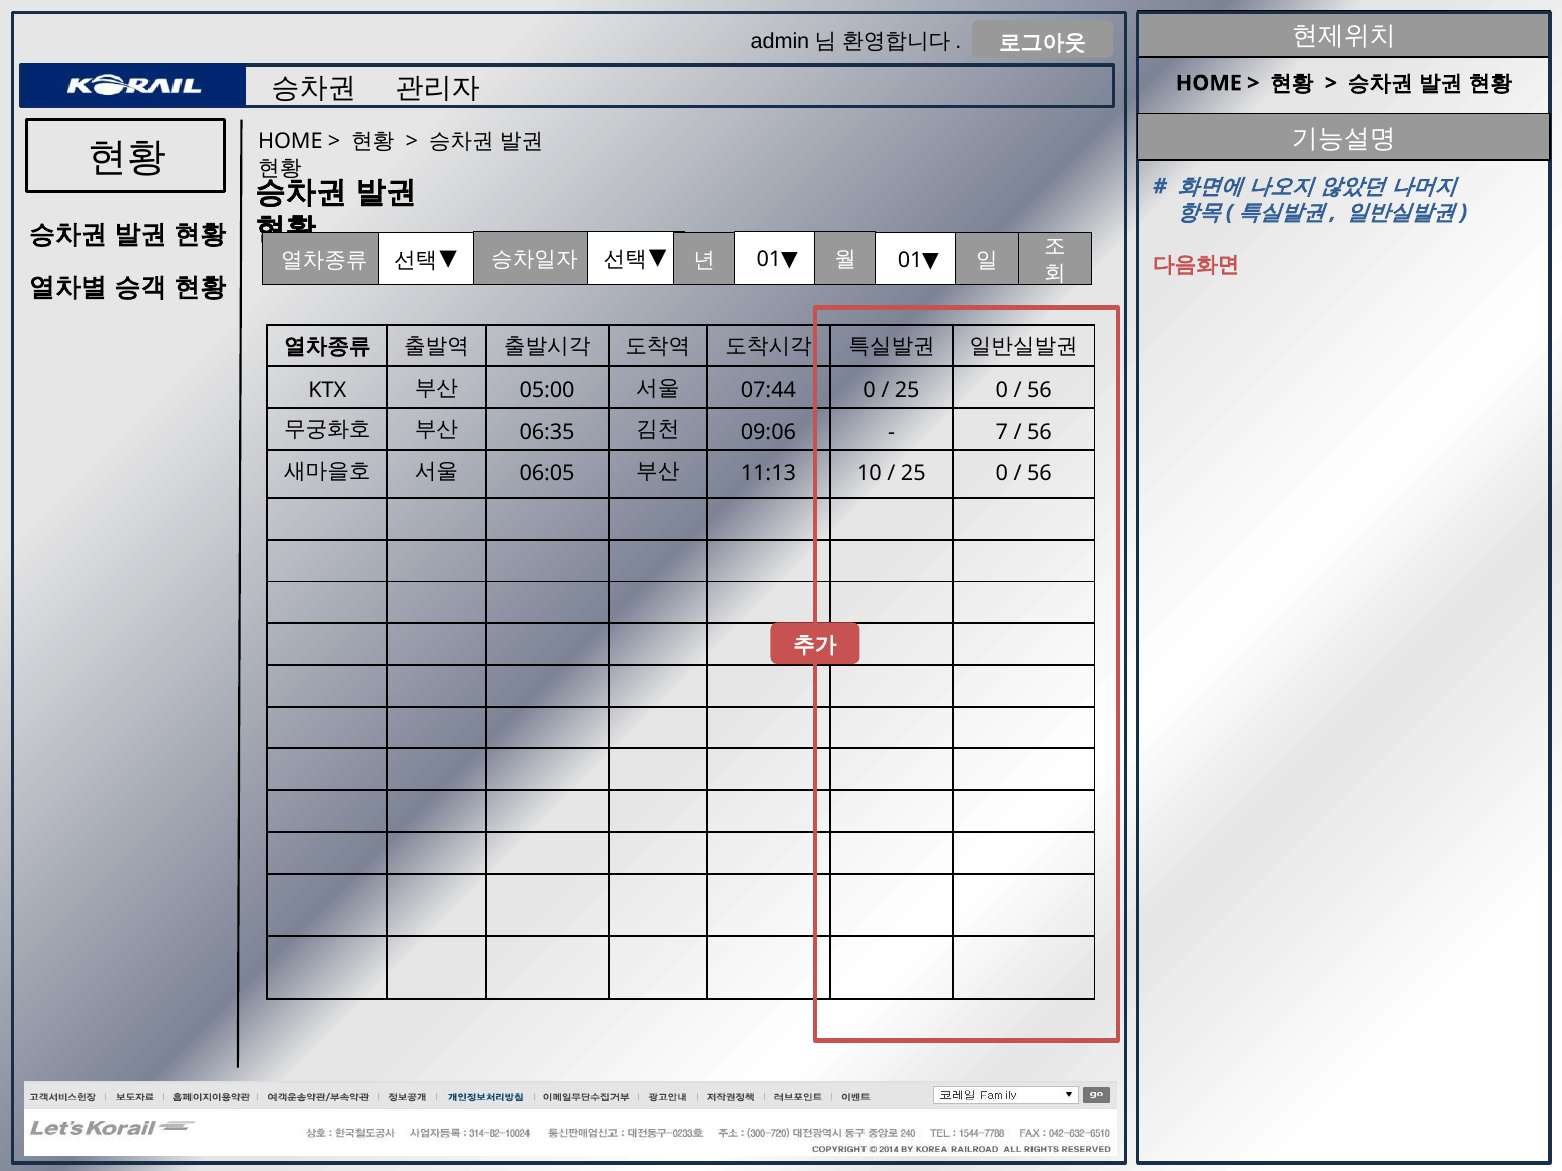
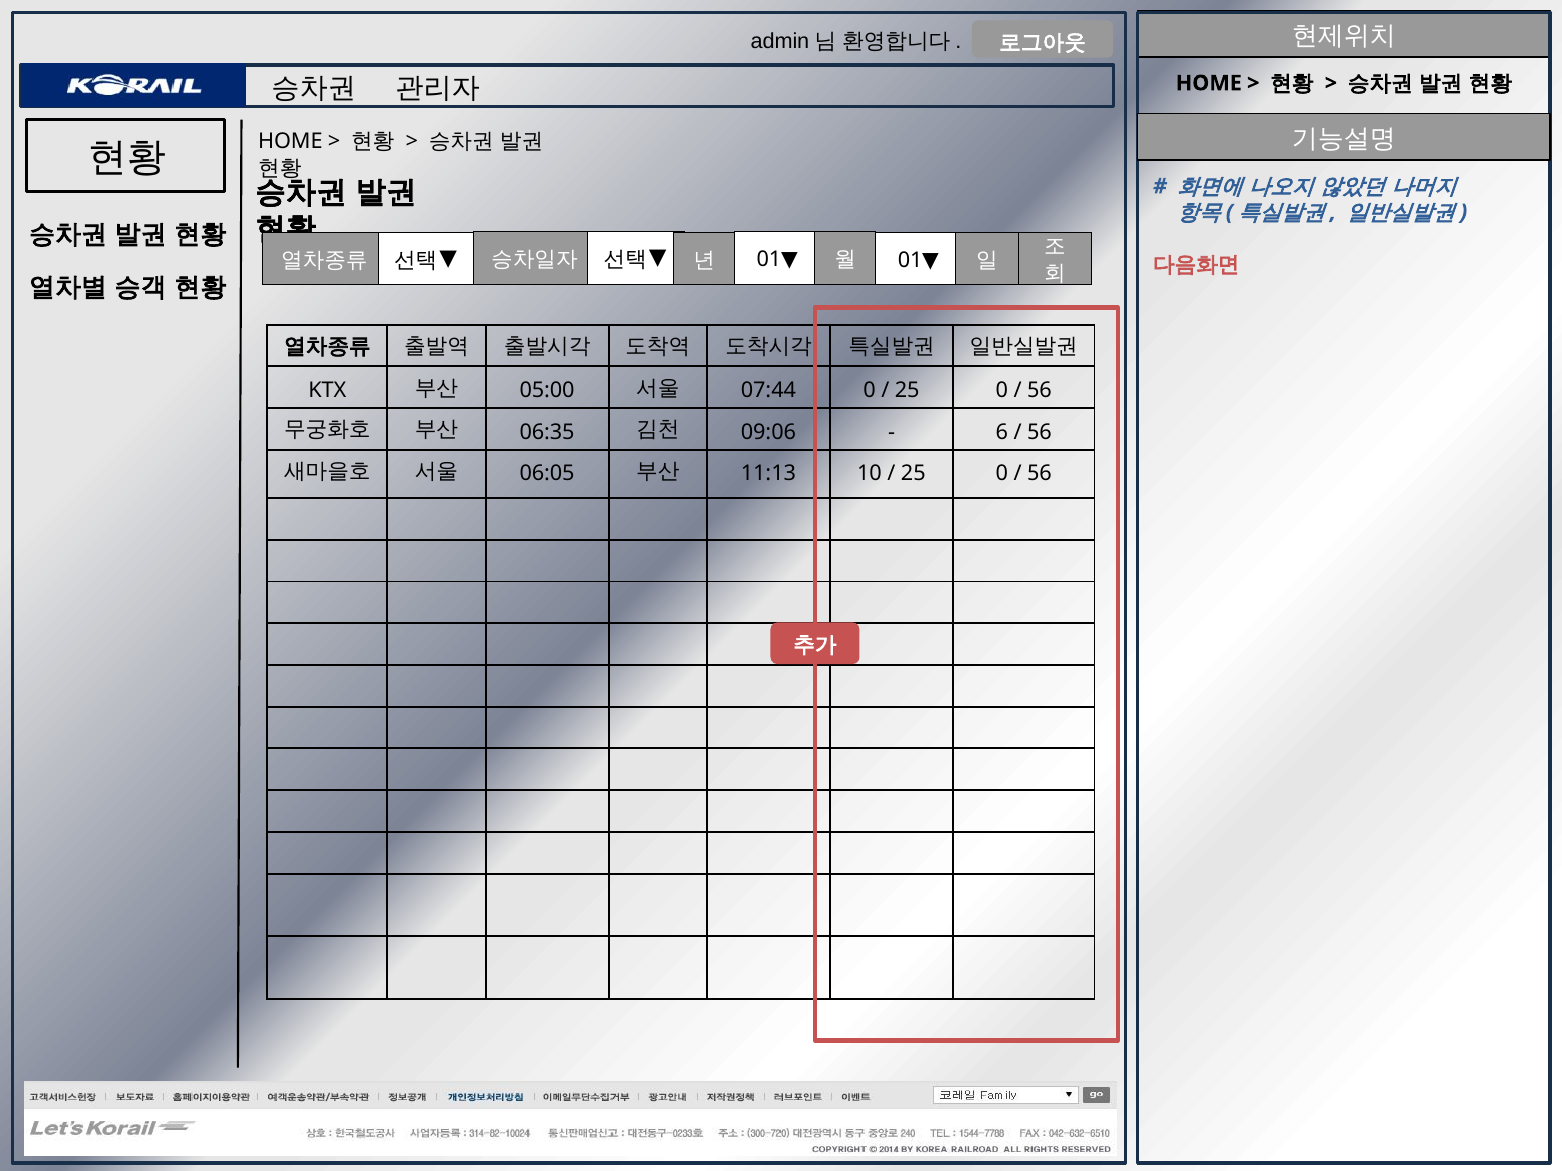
7: 7 -> 6
